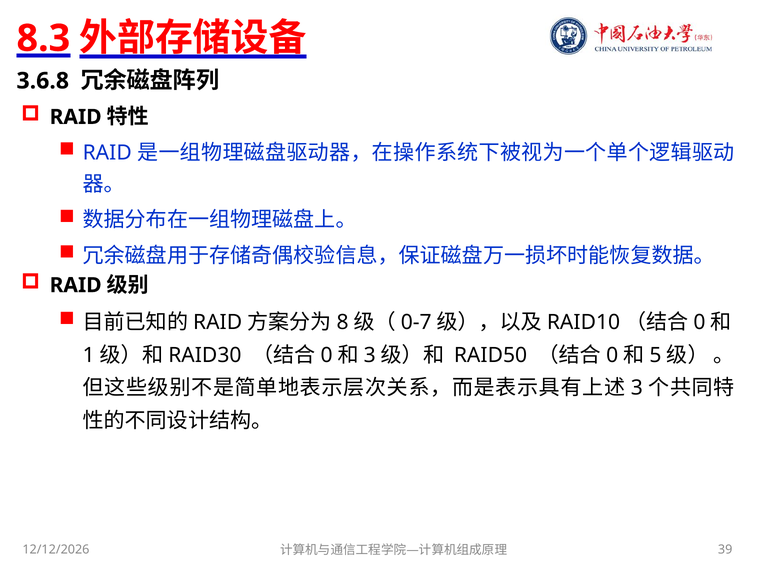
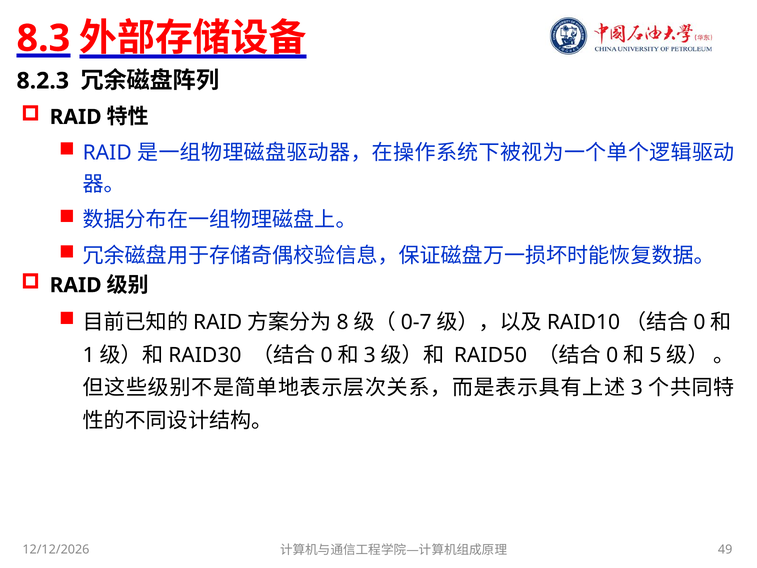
3.6.8: 3.6.8 -> 8.2.3
39: 39 -> 49
